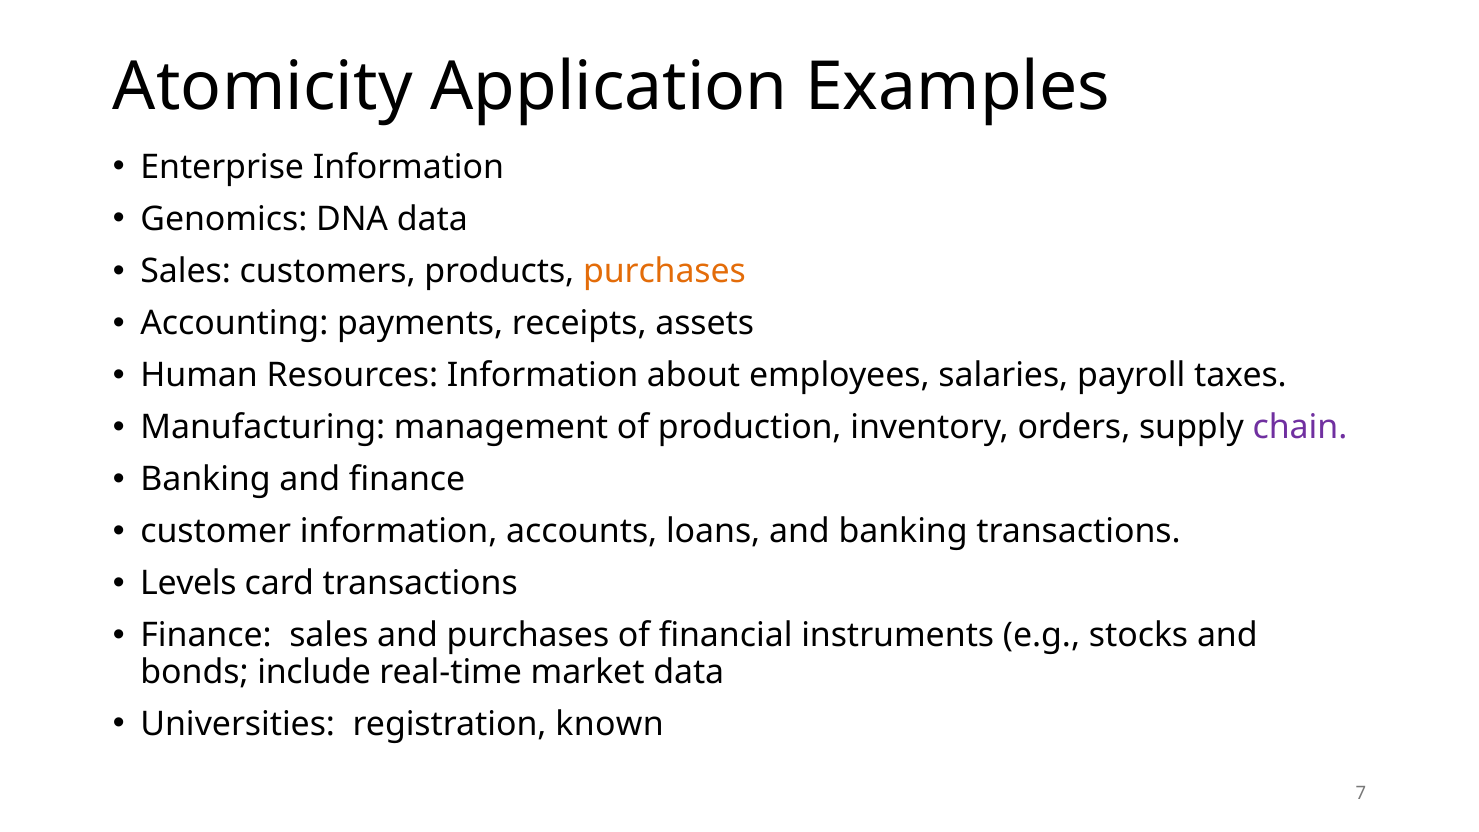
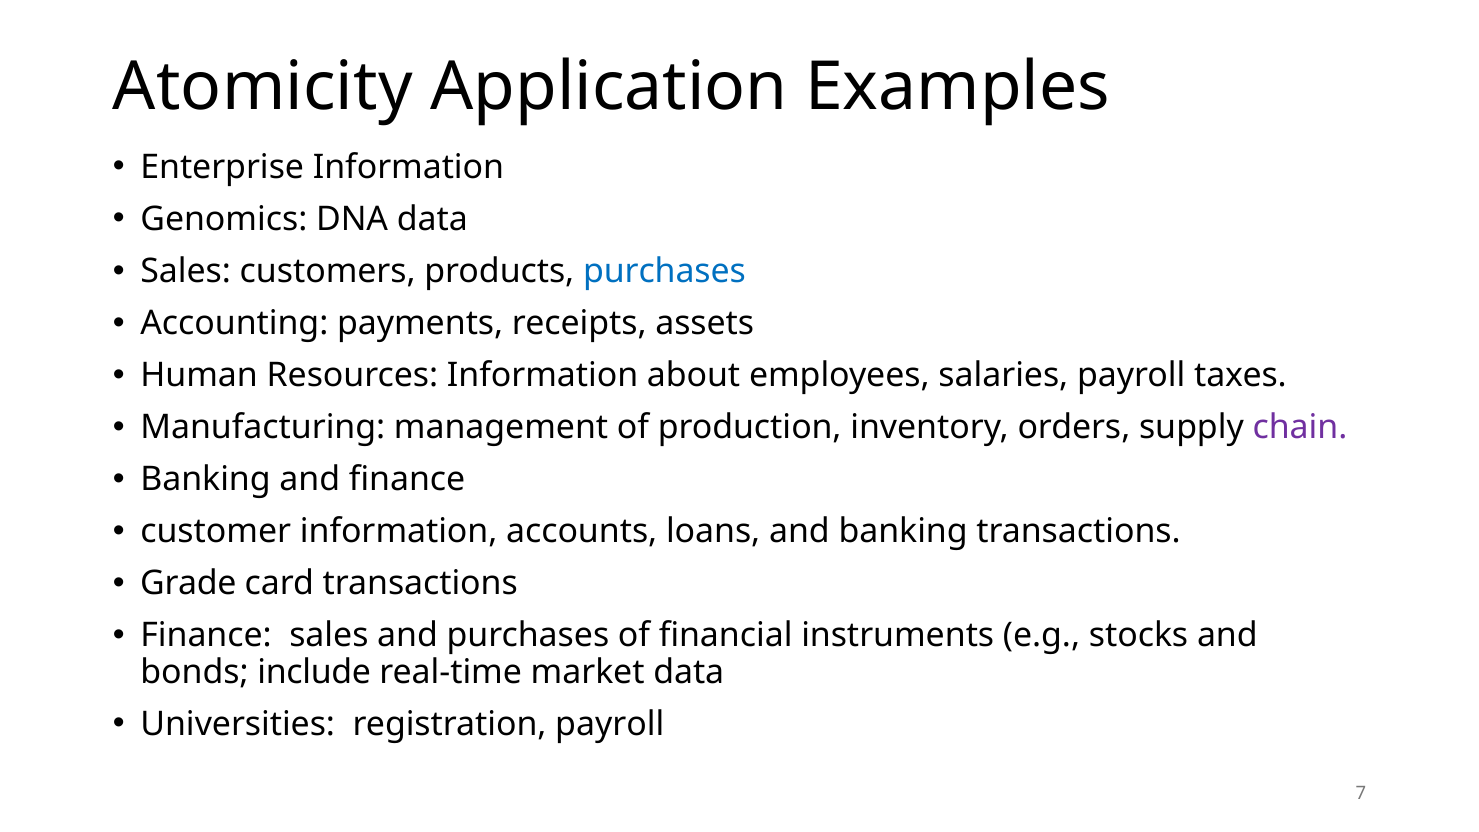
purchases at (664, 271) colour: orange -> blue
Levels: Levels -> Grade
registration known: known -> payroll
